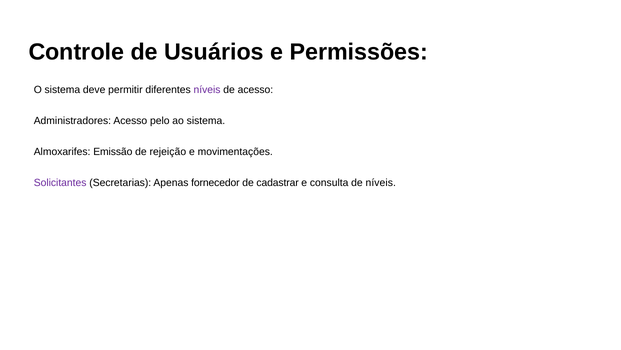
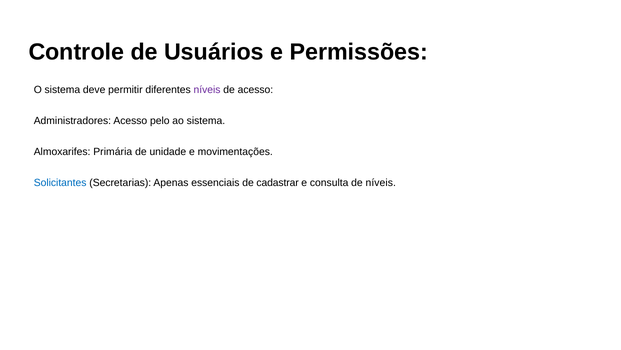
Emissão: Emissão -> Primária
rejeição: rejeição -> unidade
Solicitantes colour: purple -> blue
fornecedor: fornecedor -> essenciais
